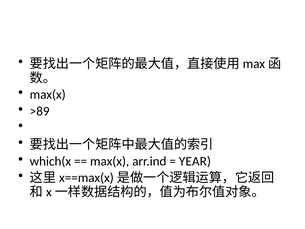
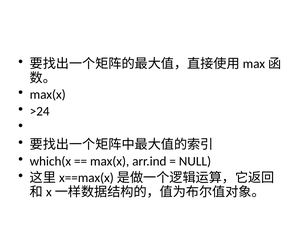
>89: >89 -> >24
YEAR: YEAR -> NULL
